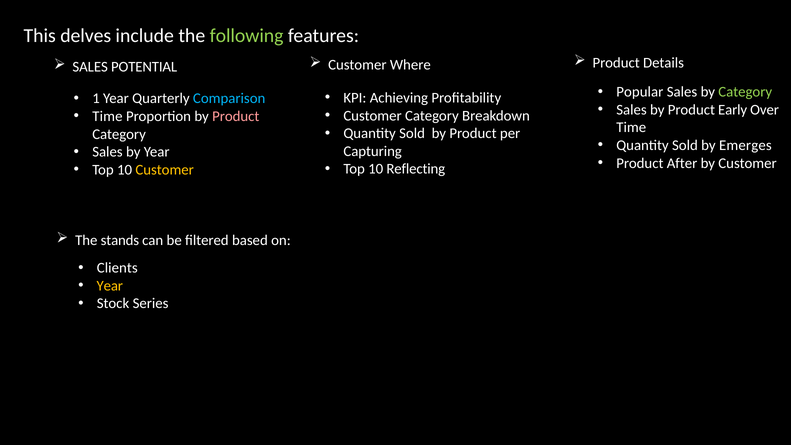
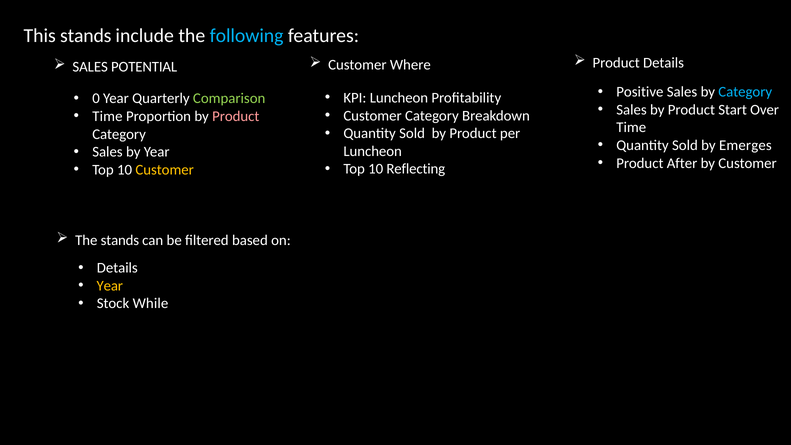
This delves: delves -> stands
following colour: light green -> light blue
Popular: Popular -> Positive
Category at (745, 92) colour: light green -> light blue
KPI Achieving: Achieving -> Luncheon
1: 1 -> 0
Comparison colour: light blue -> light green
Early: Early -> Start
Capturing at (373, 151): Capturing -> Luncheon
Clients at (117, 268): Clients -> Details
Series: Series -> While
